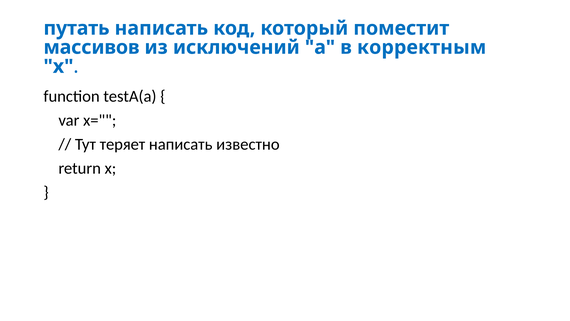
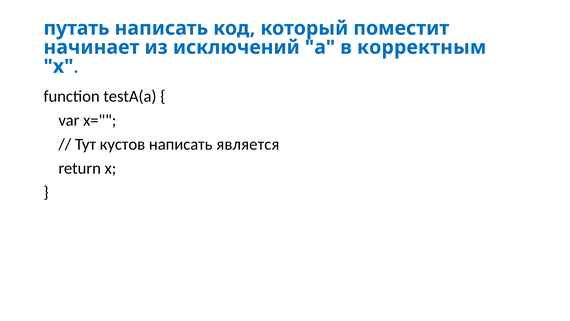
массивов: массивов -> начинает
теряет: теряет -> кустов
известно: известно -> является
